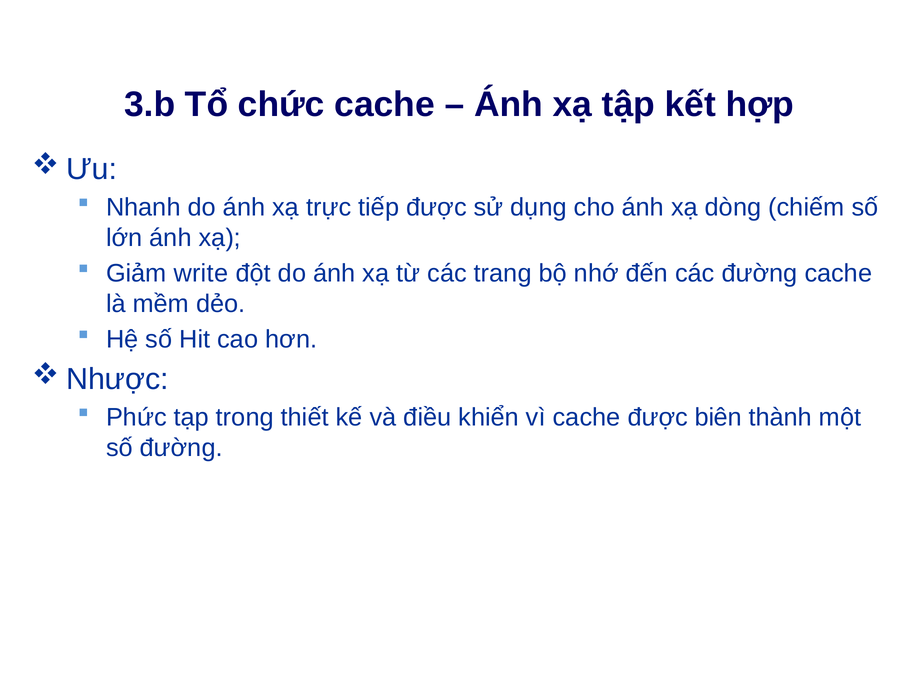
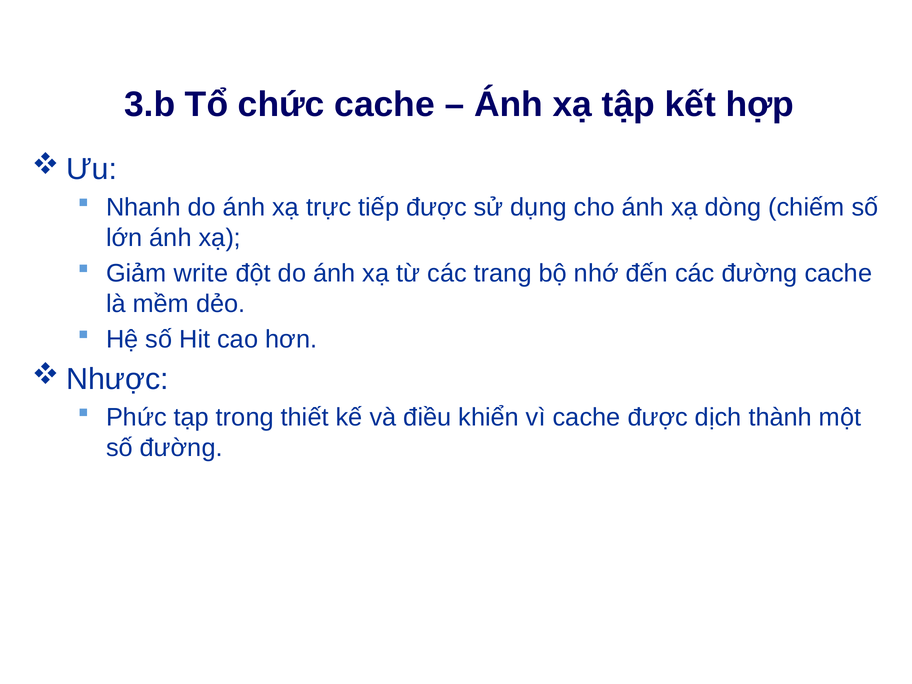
biên: biên -> dịch
